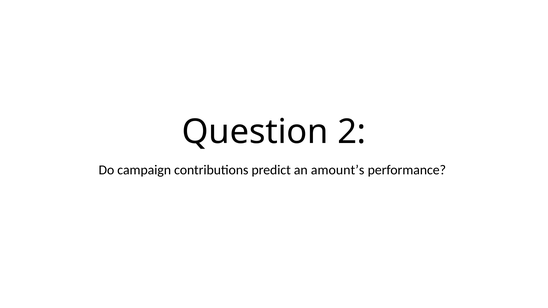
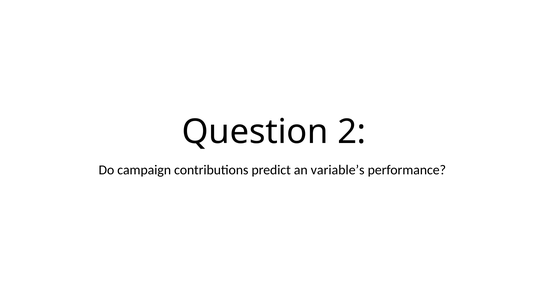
amount’s: amount’s -> variable’s
